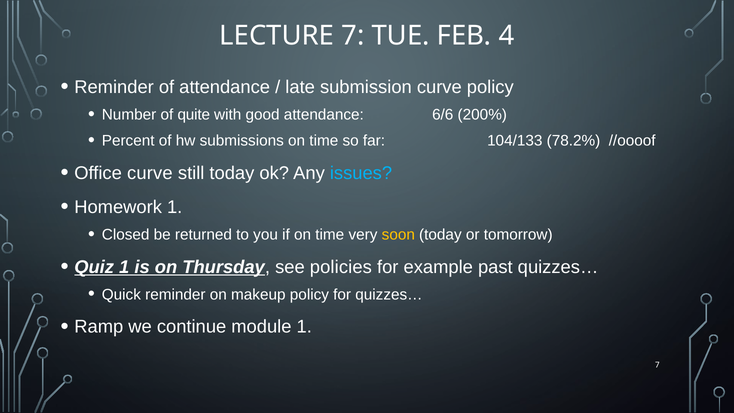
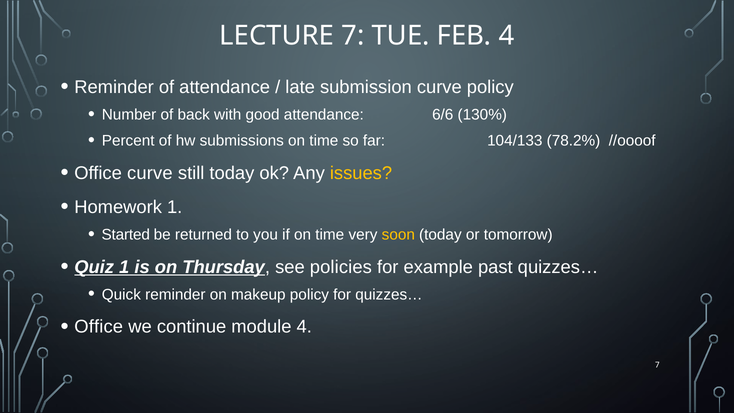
quite: quite -> back
200%: 200% -> 130%
issues colour: light blue -> yellow
Closed: Closed -> Started
Ramp at (99, 327): Ramp -> Office
module 1: 1 -> 4
